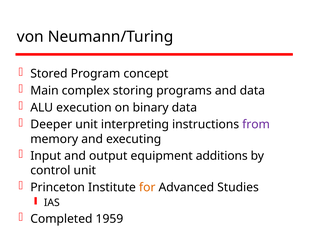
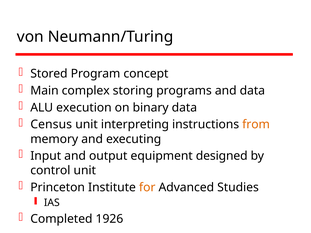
Deeper: Deeper -> Census
from colour: purple -> orange
additions: additions -> designed
1959: 1959 -> 1926
